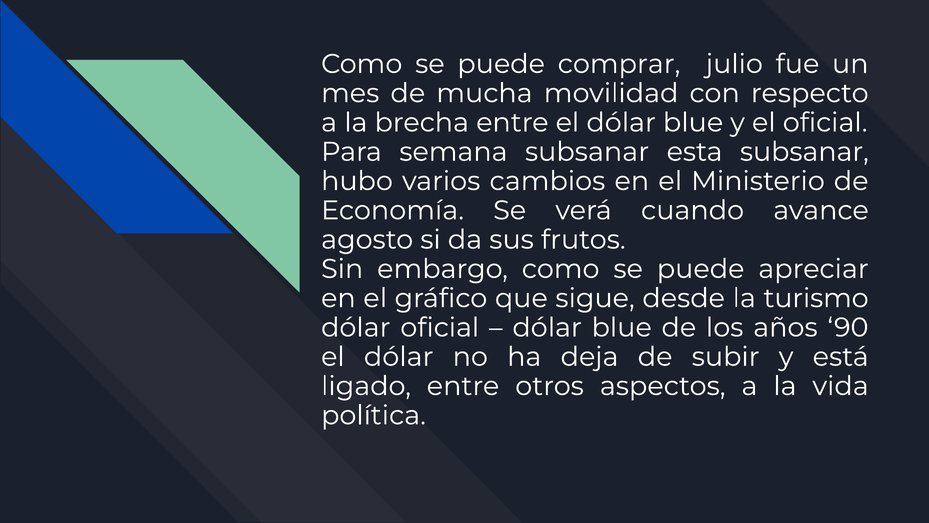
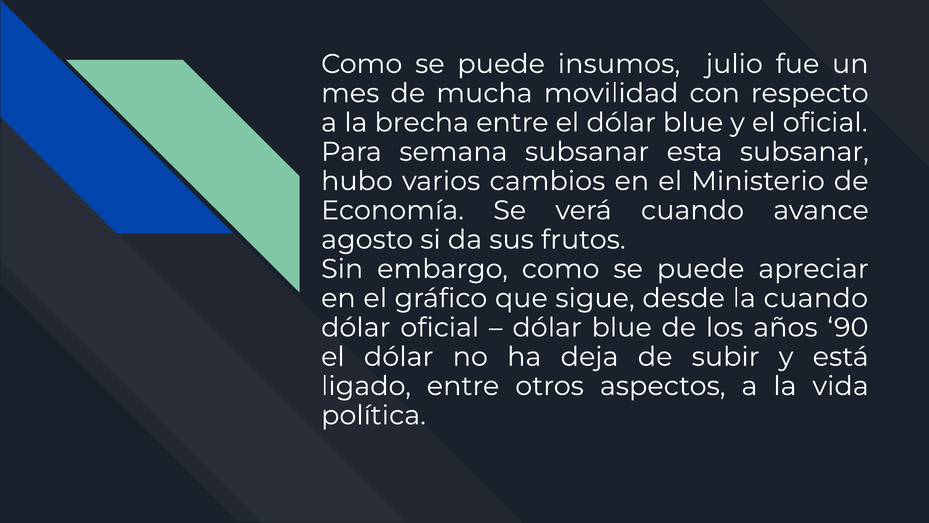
comprar: comprar -> insumos
la turismo: turismo -> cuando
